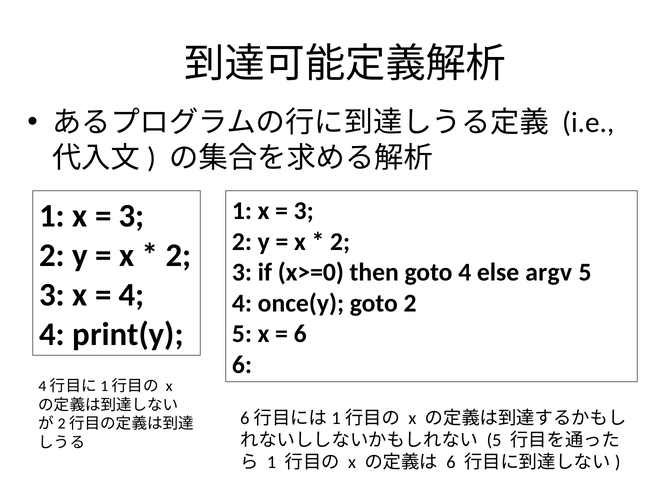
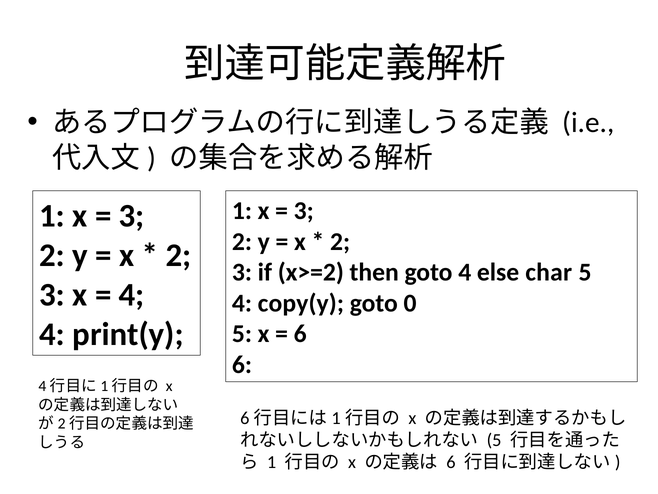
x>=0: x>=0 -> x>=2
argv: argv -> char
once(y: once(y -> copy(y
goto 2: 2 -> 0
